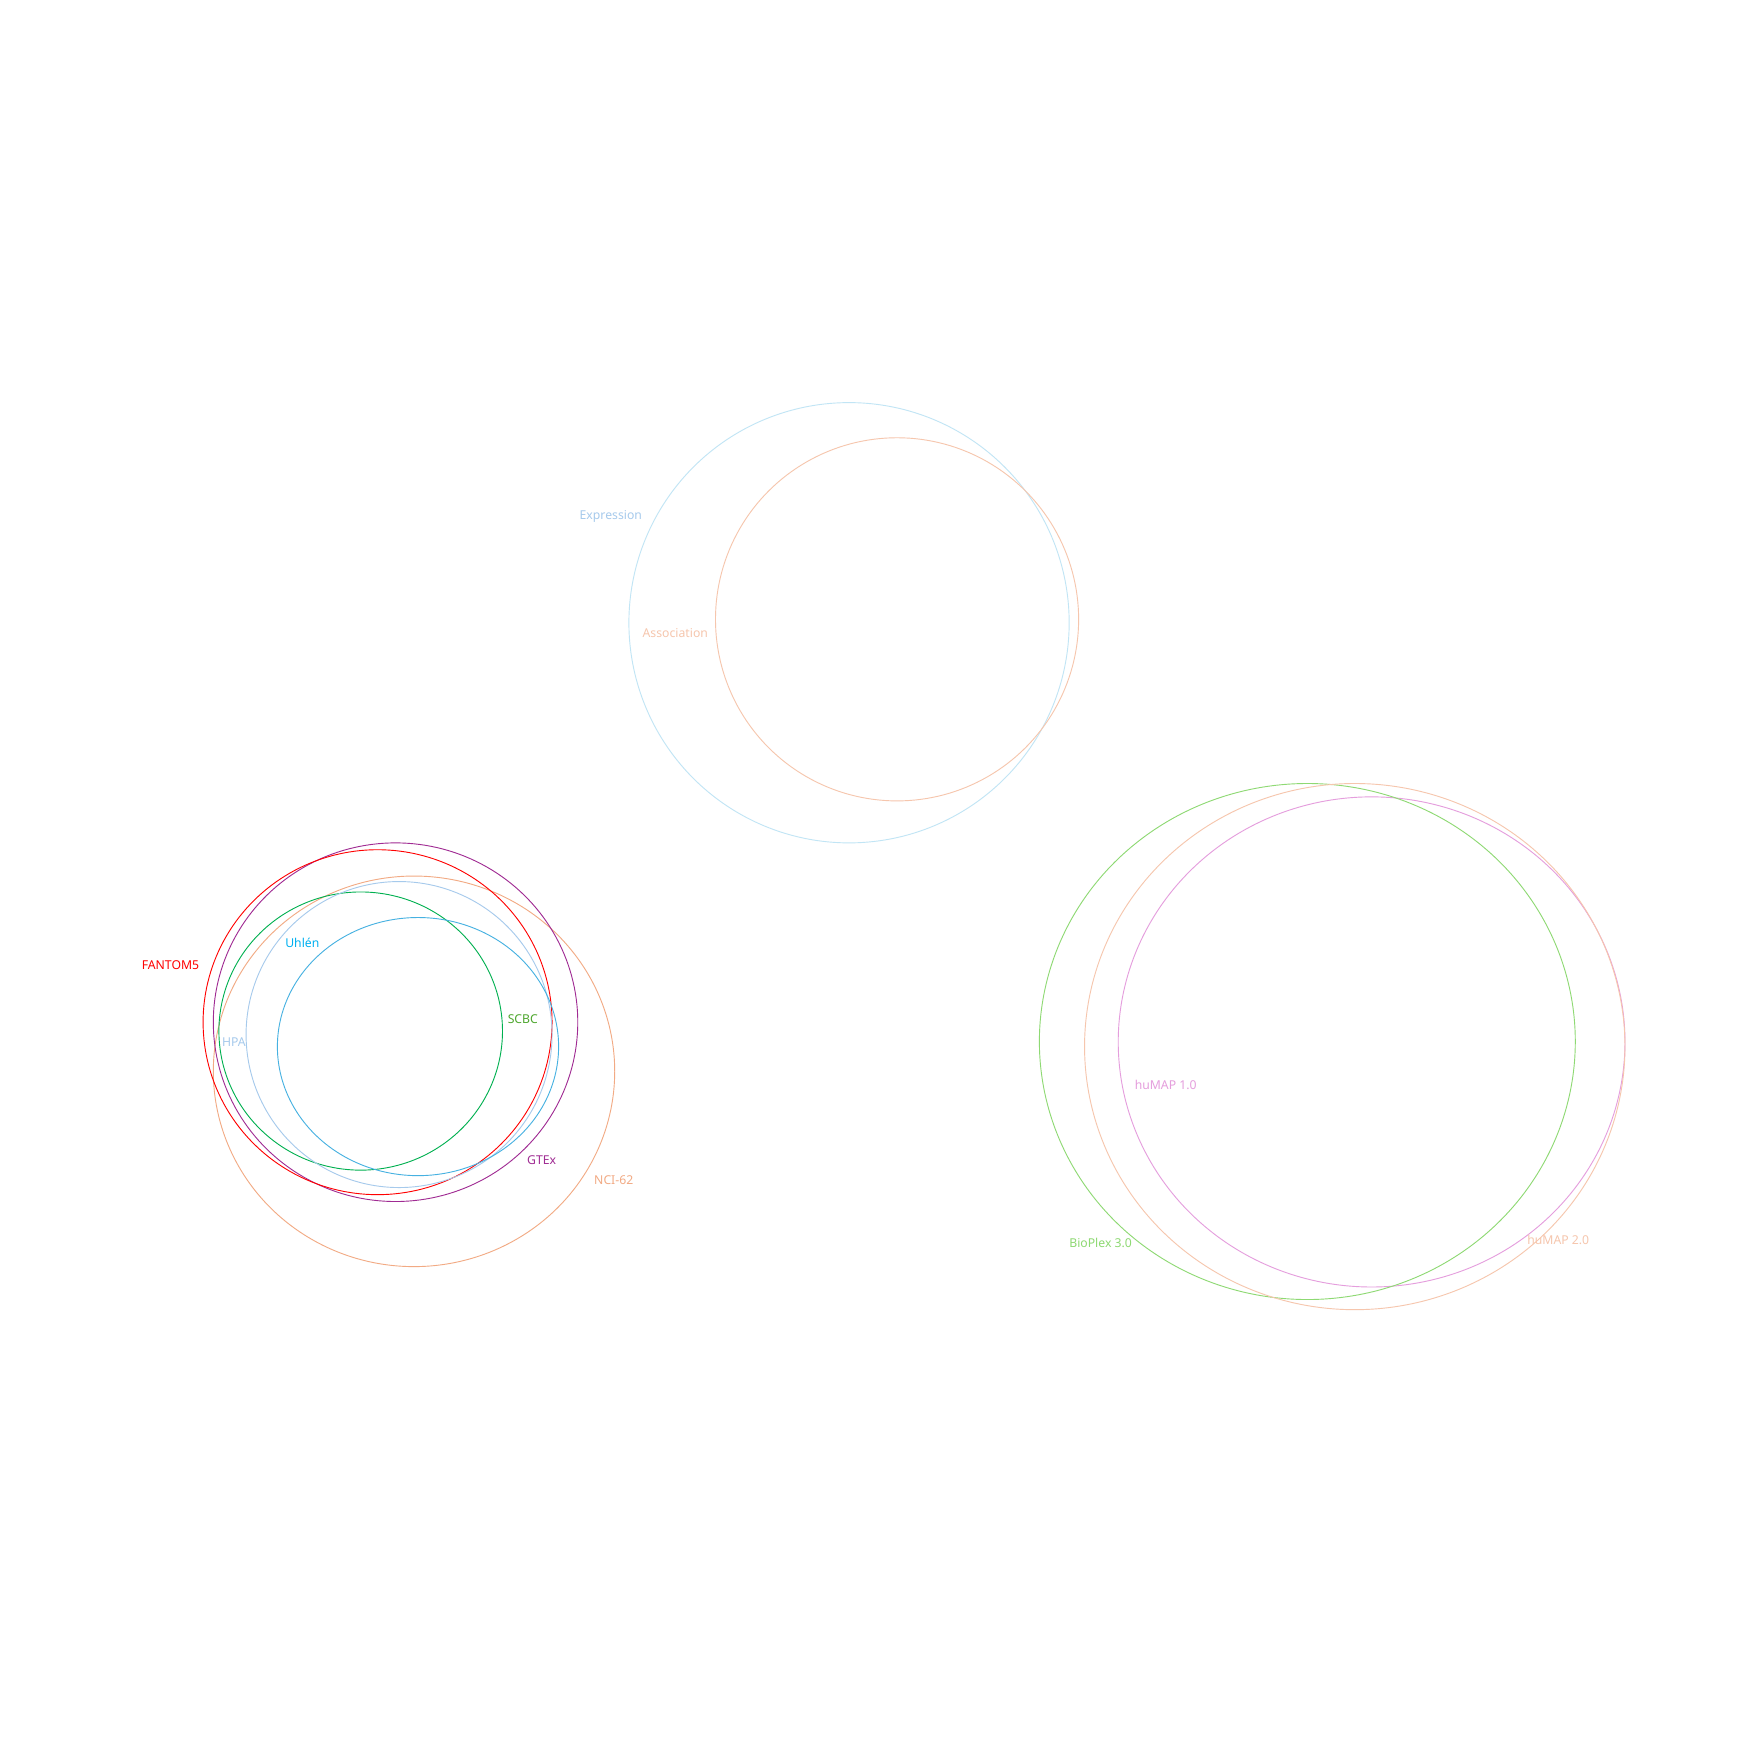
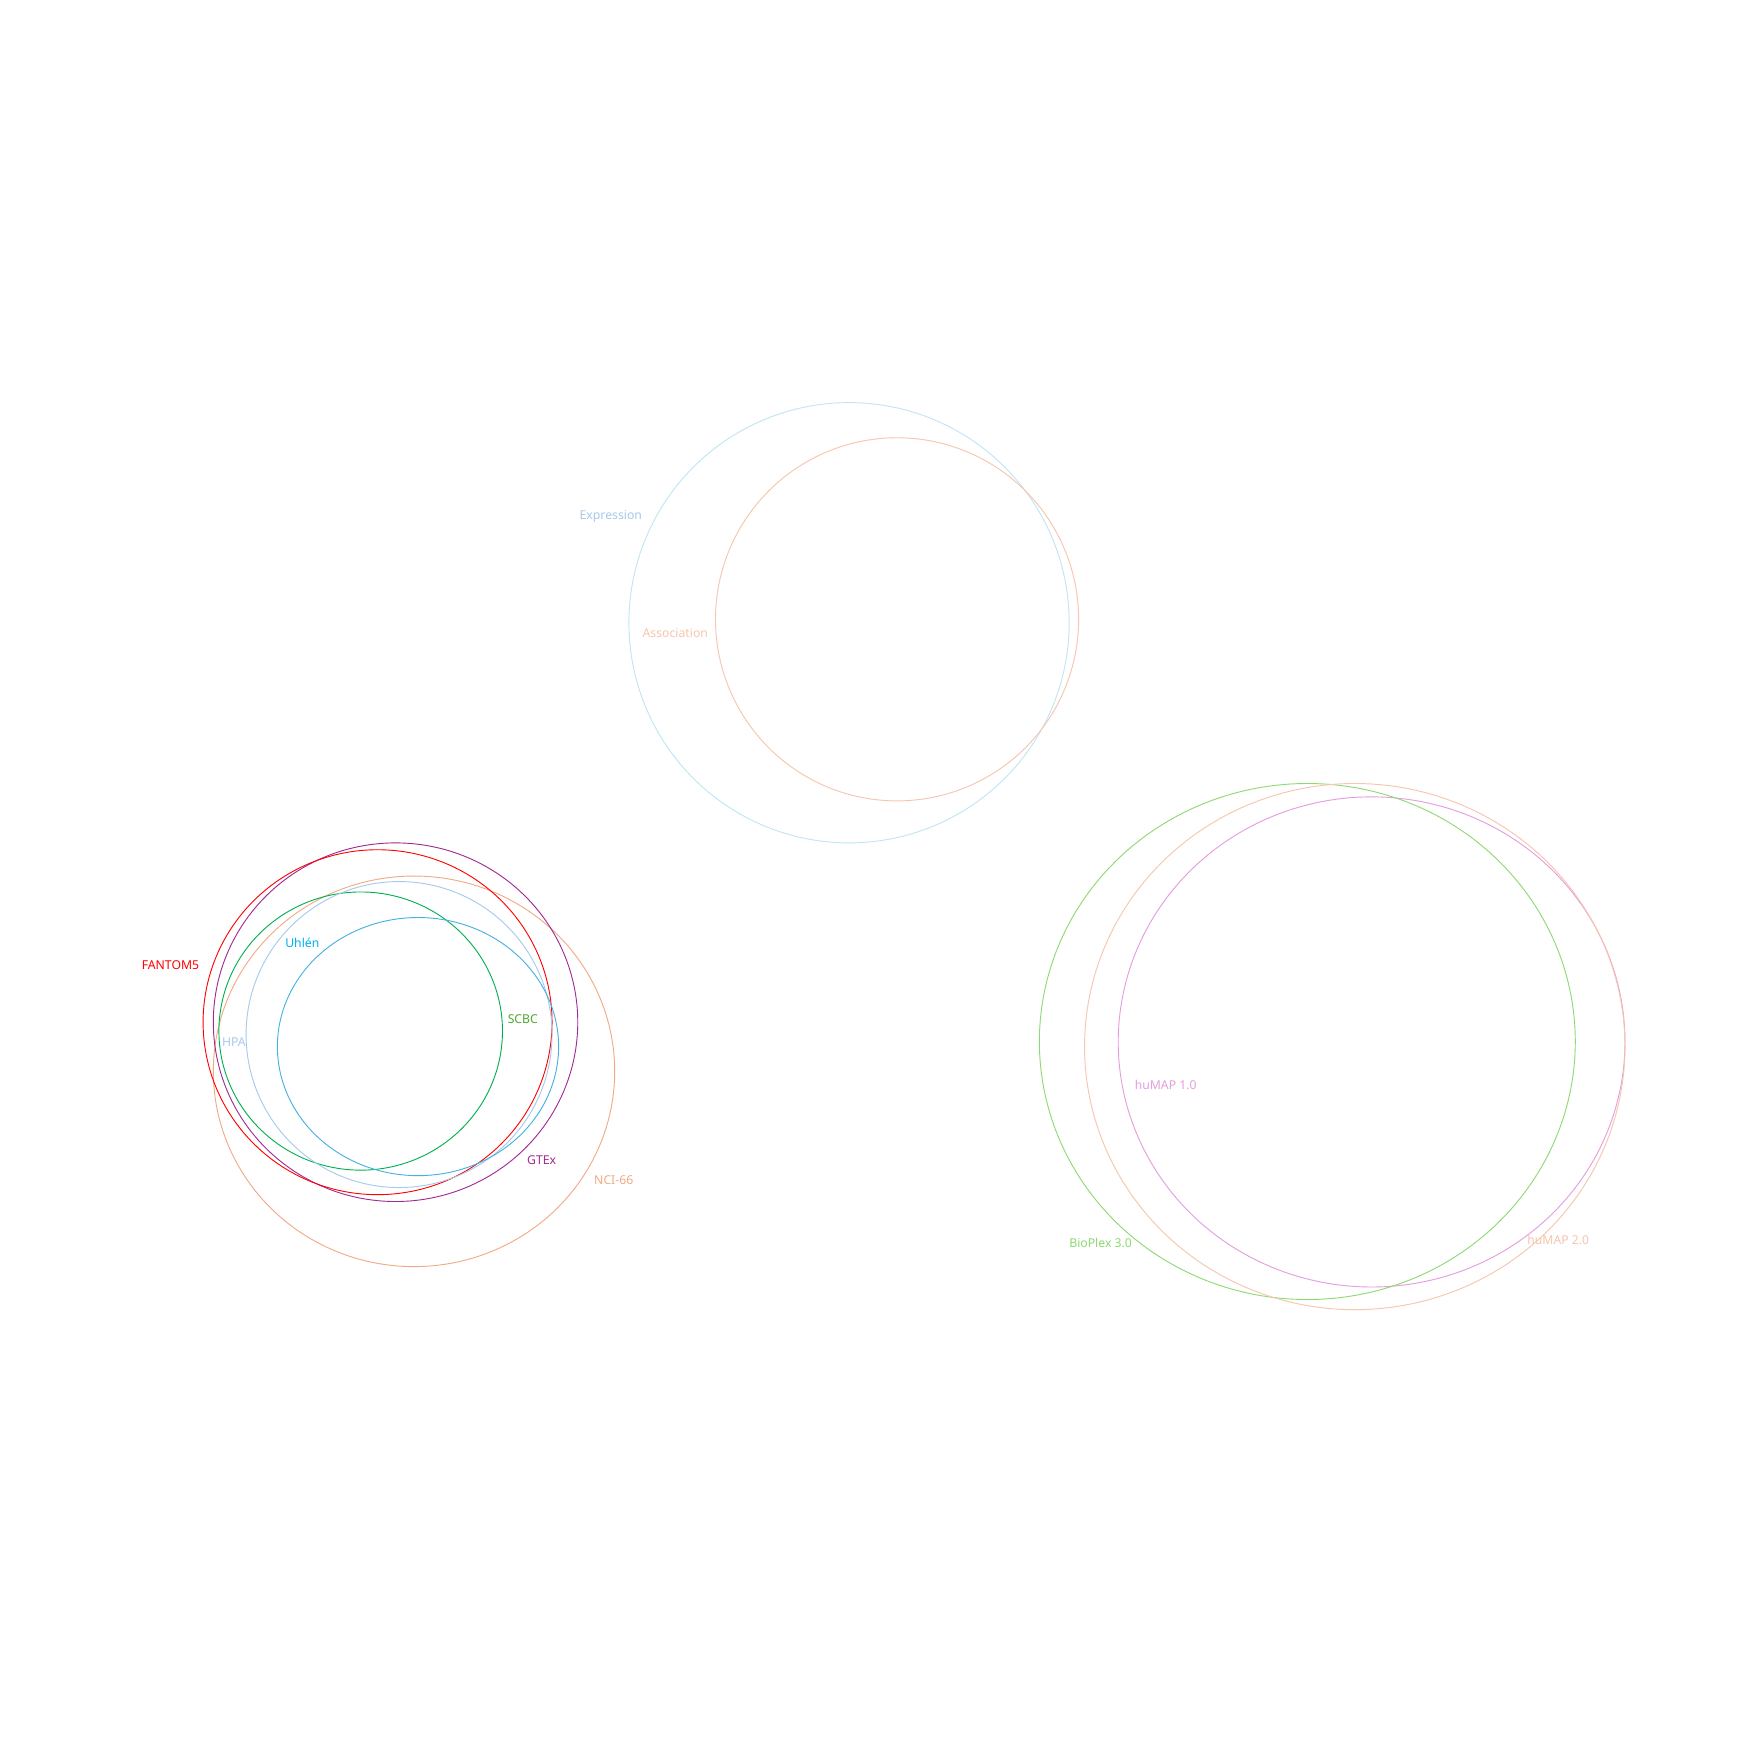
NCI-62: NCI-62 -> NCI-66
